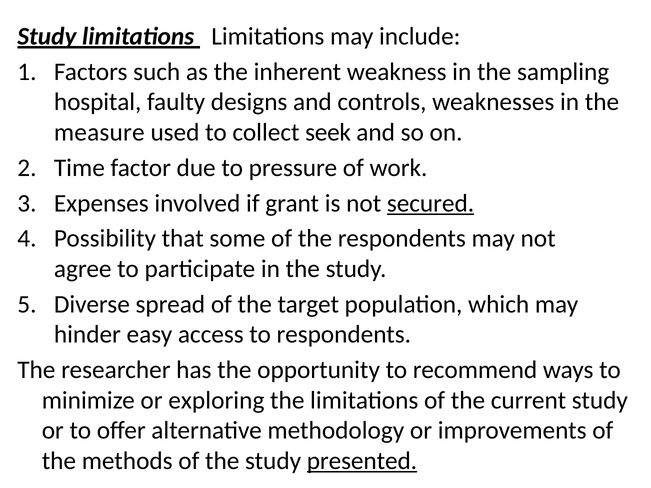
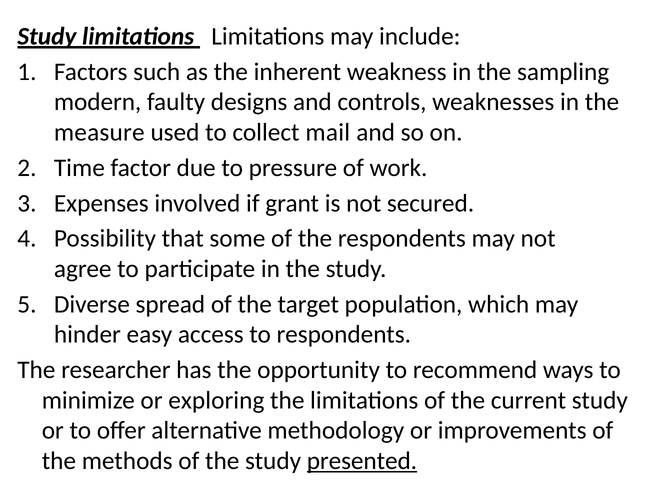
hospital: hospital -> modern
seek: seek -> mail
secured underline: present -> none
